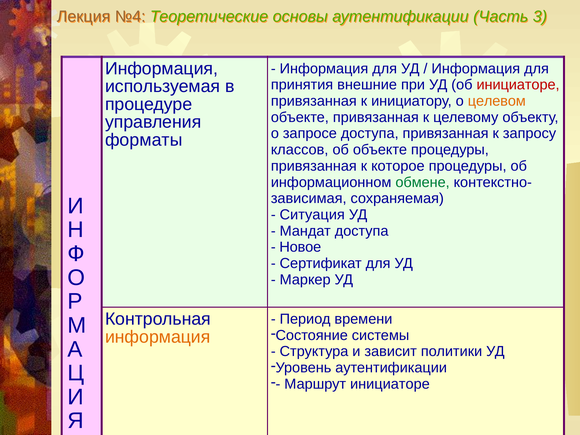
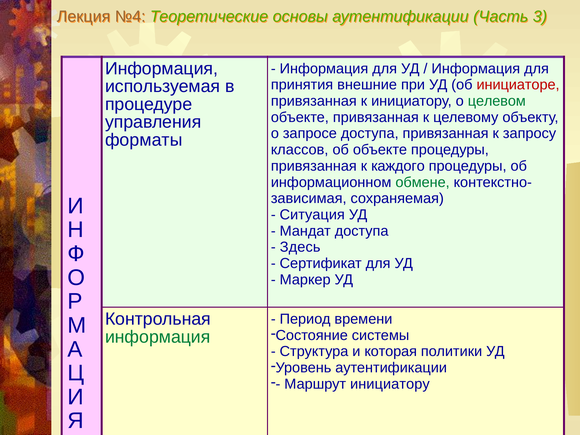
целевом colour: orange -> green
которое: которое -> каждого
Новое: Новое -> Здесь
информация at (158, 337) colour: orange -> green
зависит: зависит -> которая
Маршрут инициаторе: инициаторе -> инициатору
